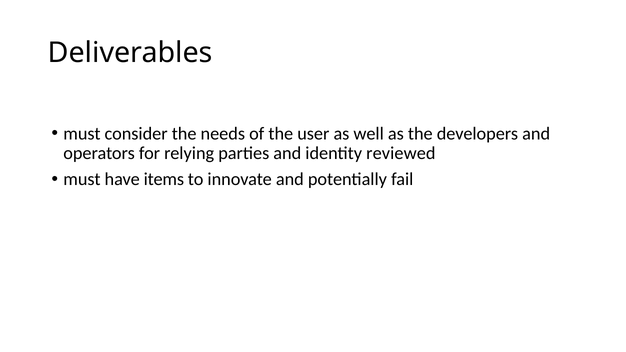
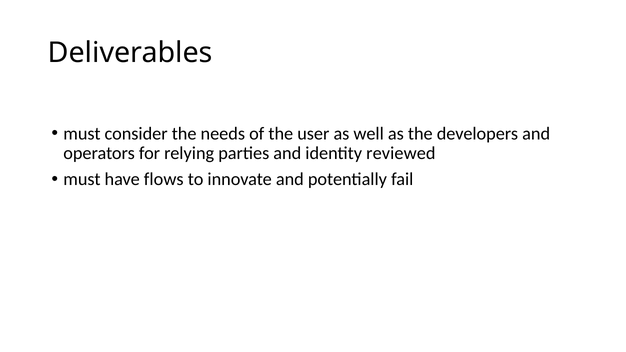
items: items -> flows
